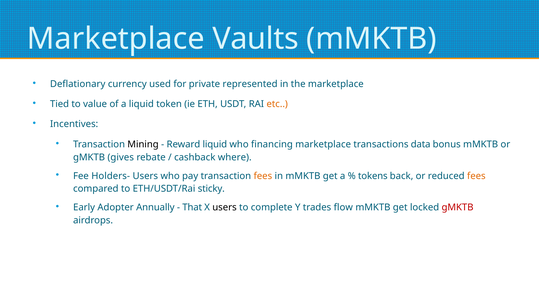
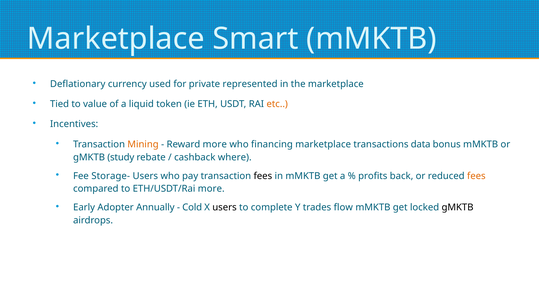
Vaults: Vaults -> Smart
Mining colour: black -> orange
Reward liquid: liquid -> more
gives: gives -> study
Holders-: Holders- -> Storage-
fees at (263, 176) colour: orange -> black
tokens: tokens -> profits
ETH/USDT/Rai sticky: sticky -> more
That: That -> Cold
gMKTB at (458, 208) colour: red -> black
